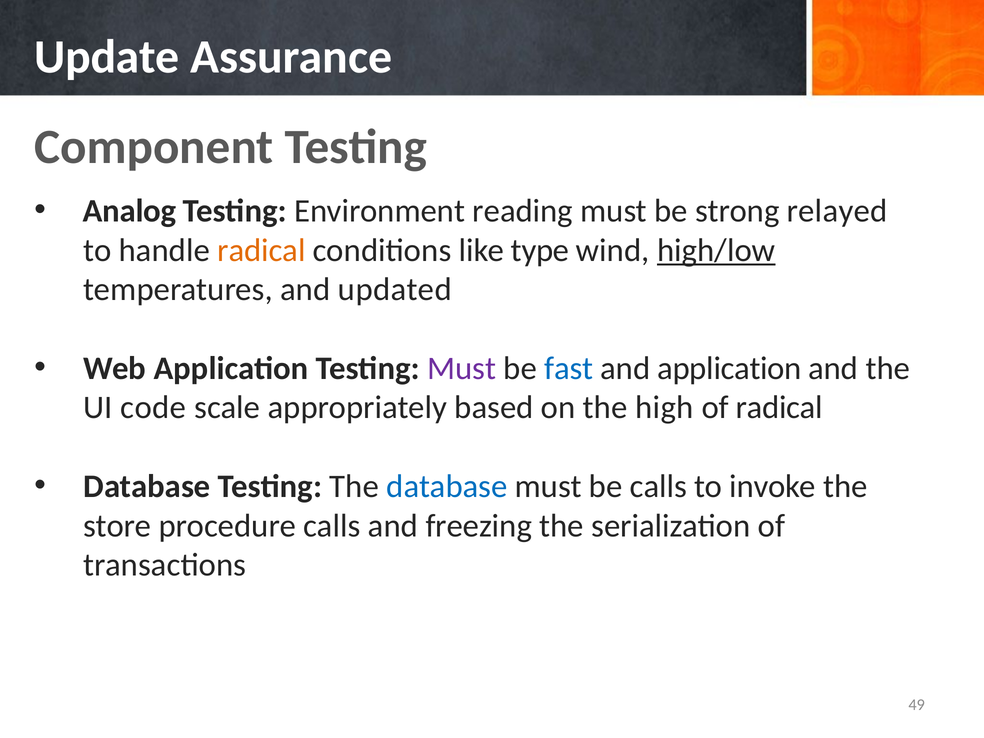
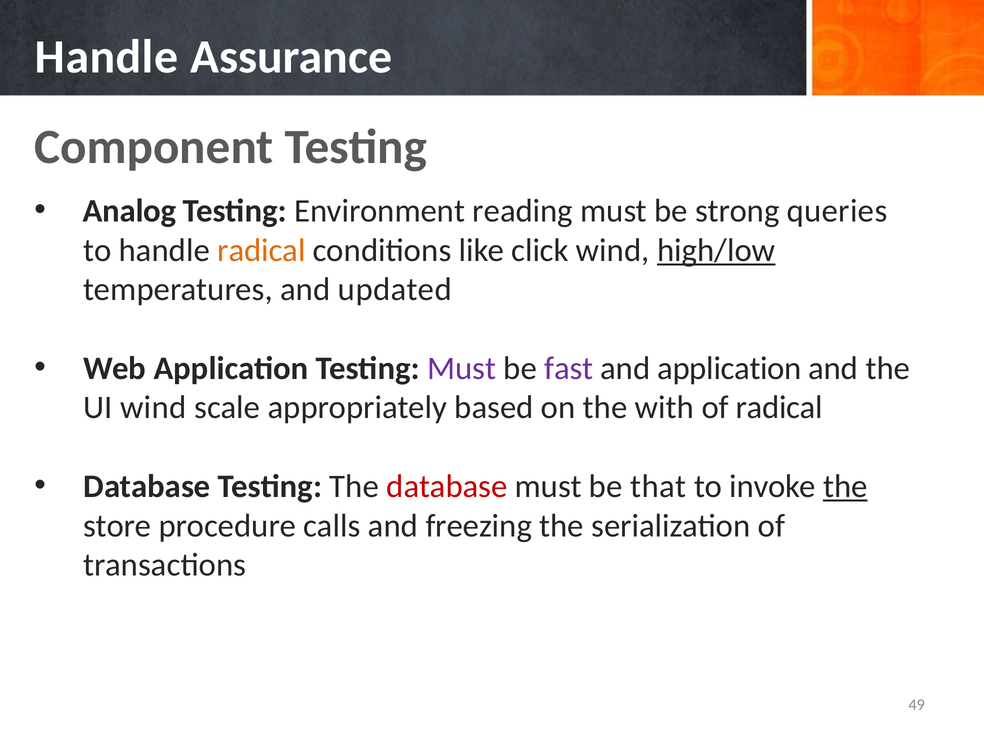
Update at (107, 57): Update -> Handle
relayed: relayed -> queries
type: type -> click
fast colour: blue -> purple
UI code: code -> wind
high: high -> with
database at (447, 486) colour: blue -> red
be calls: calls -> that
the at (845, 486) underline: none -> present
